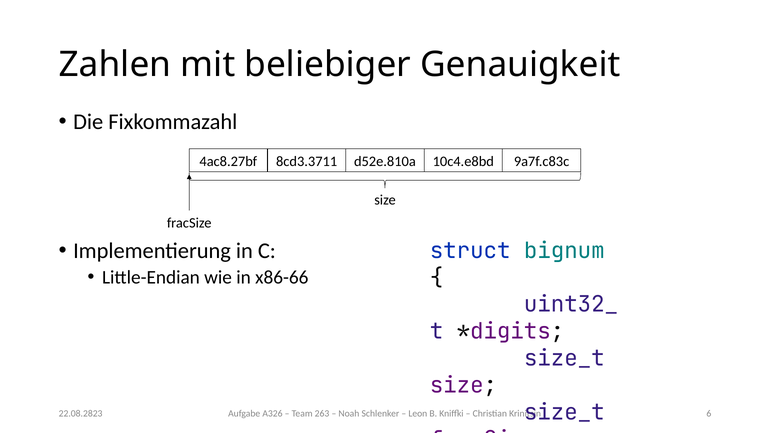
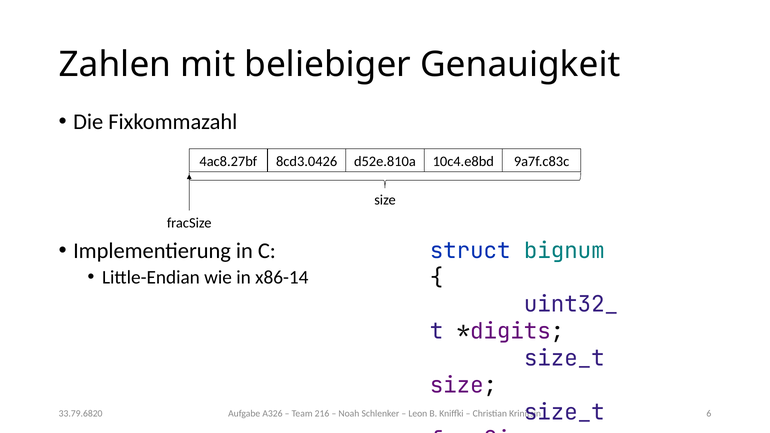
8cd3.3711: 8cd3.3711 -> 8cd3.0426
x86-66: x86-66 -> x86-14
22.08.2823: 22.08.2823 -> 33.79.6820
263: 263 -> 216
